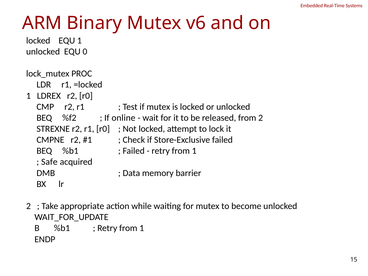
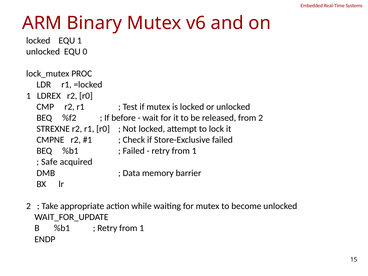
online: online -> before
